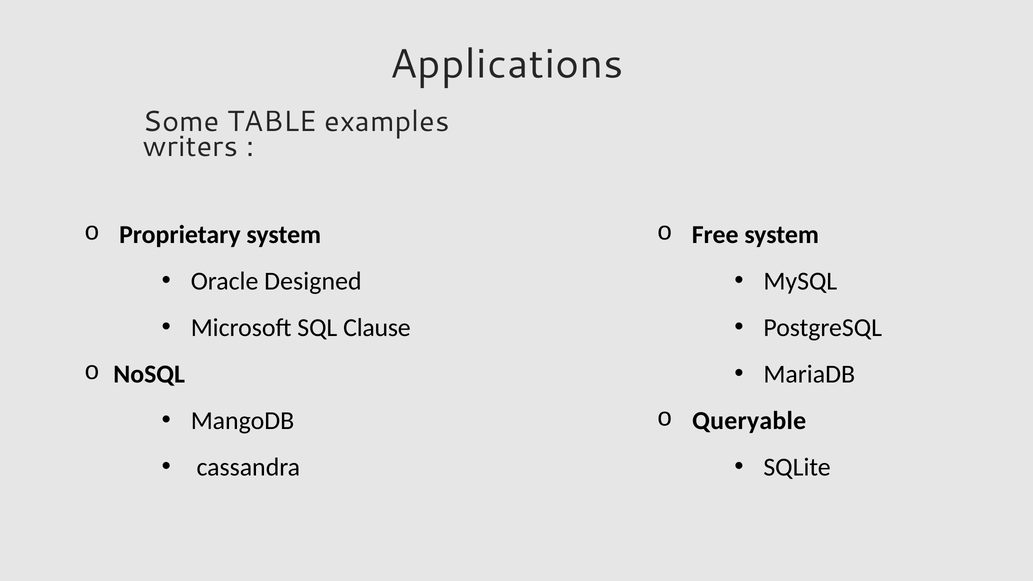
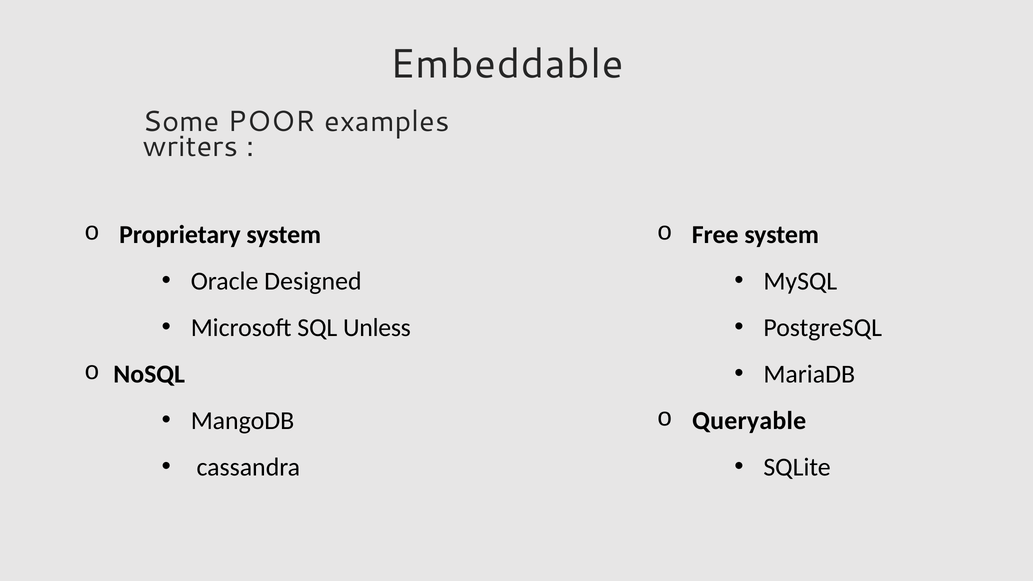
Applications: Applications -> Embeddable
TABLE: TABLE -> POOR
Clause: Clause -> Unless
